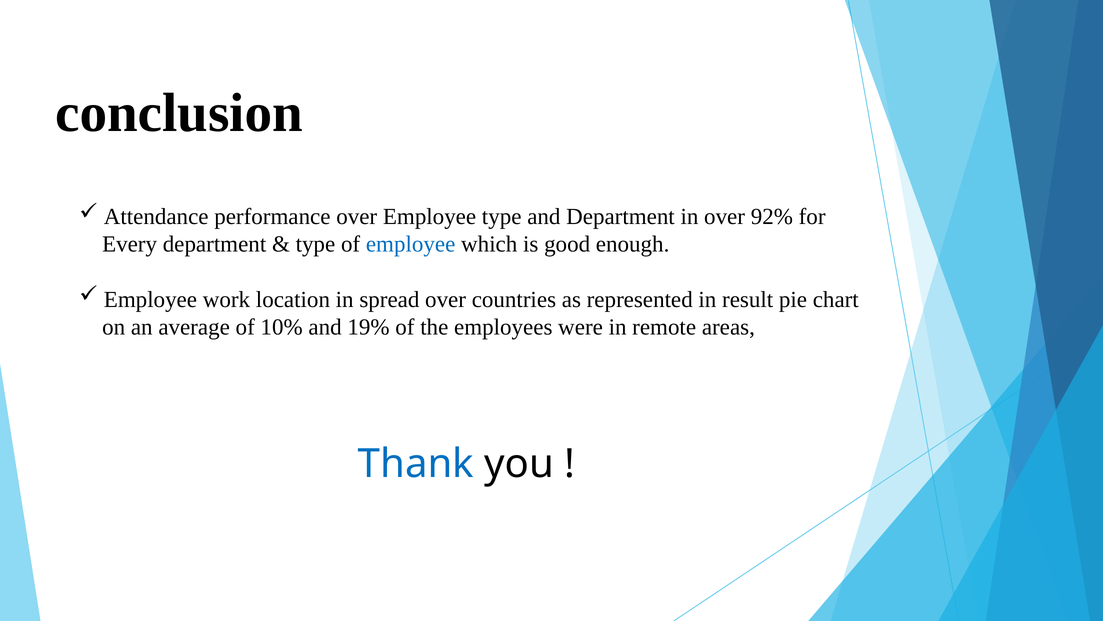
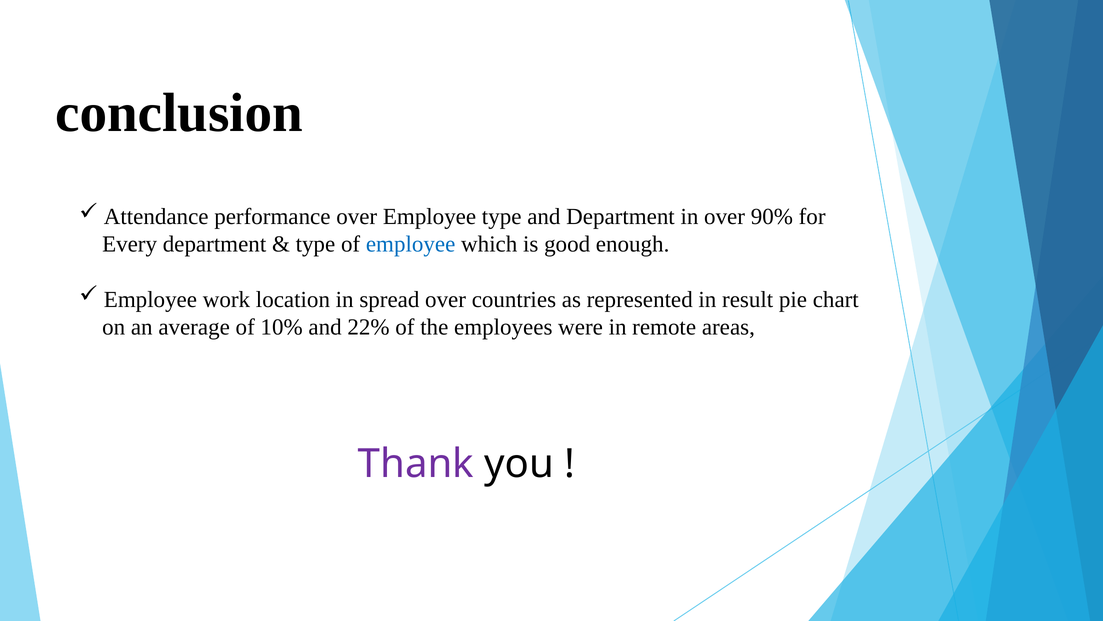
92%: 92% -> 90%
19%: 19% -> 22%
Thank colour: blue -> purple
